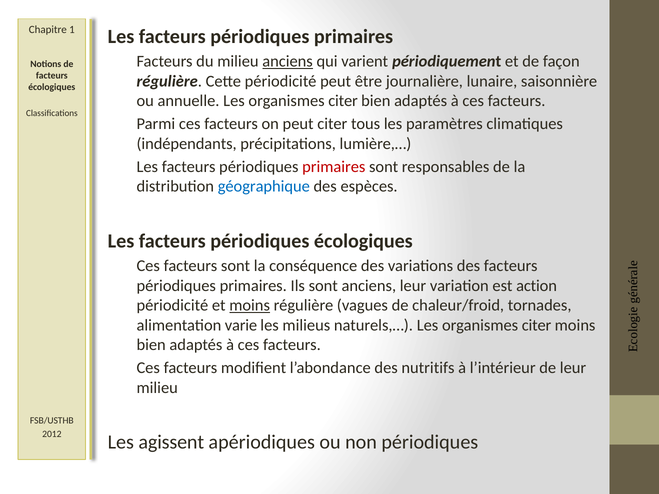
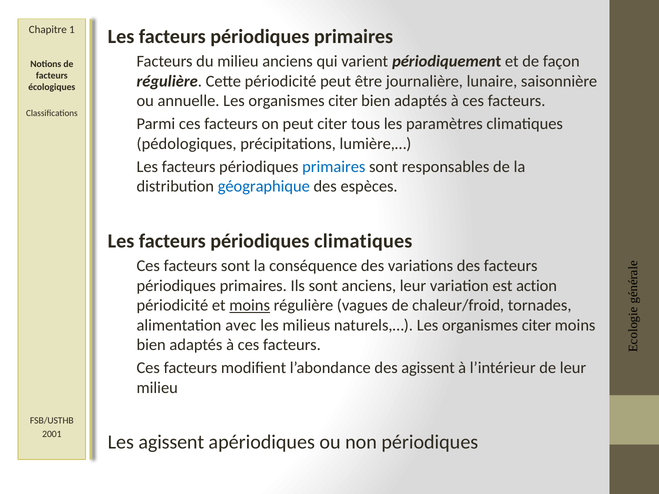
anciens at (288, 61) underline: present -> none
indépendants: indépendants -> pédologiques
primaires at (334, 167) colour: red -> blue
périodiques écologiques: écologiques -> climatiques
varie: varie -> avec
des nutritifs: nutritifs -> agissent
2012: 2012 -> 2001
